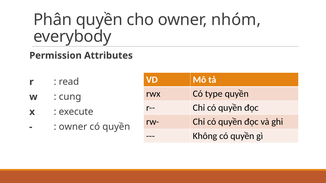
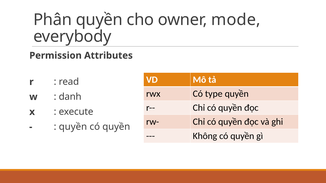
nhóm: nhóm -> mode
cung: cung -> danh
owner at (73, 127): owner -> quyền
